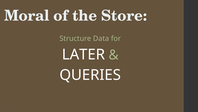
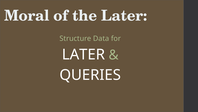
the Store: Store -> Later
